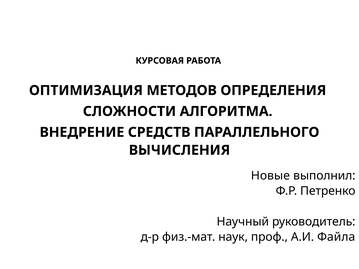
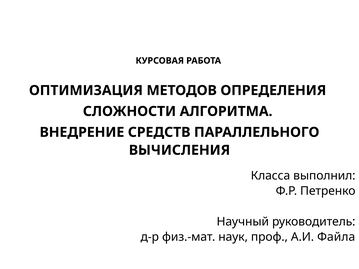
Новые: Новые -> Класса
